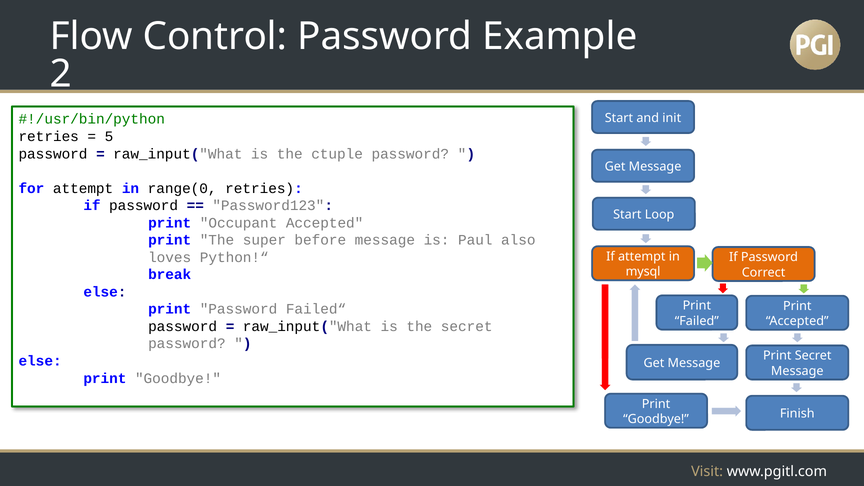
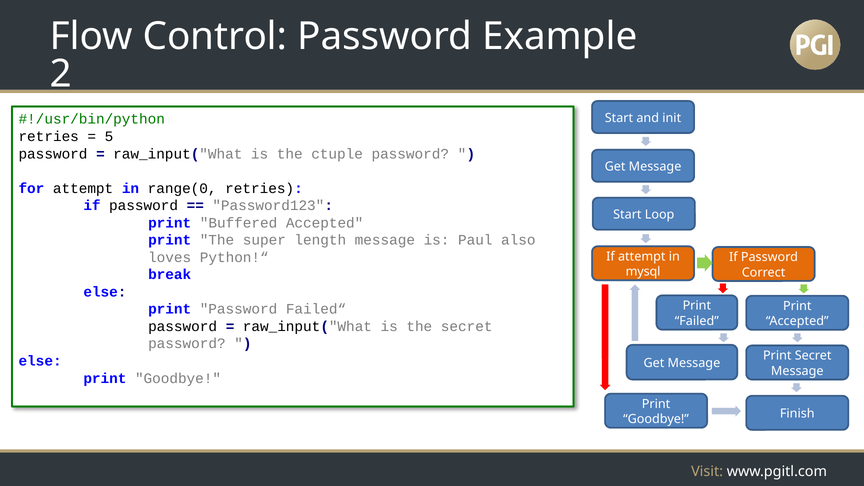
Occupant: Occupant -> Buffered
before: before -> length
